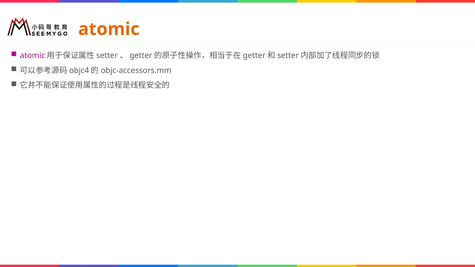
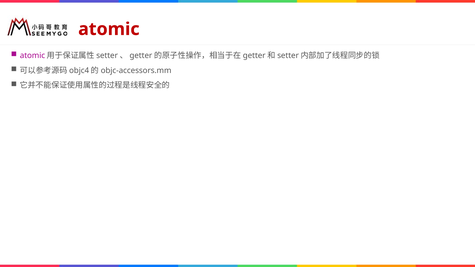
atomic colour: orange -> red
